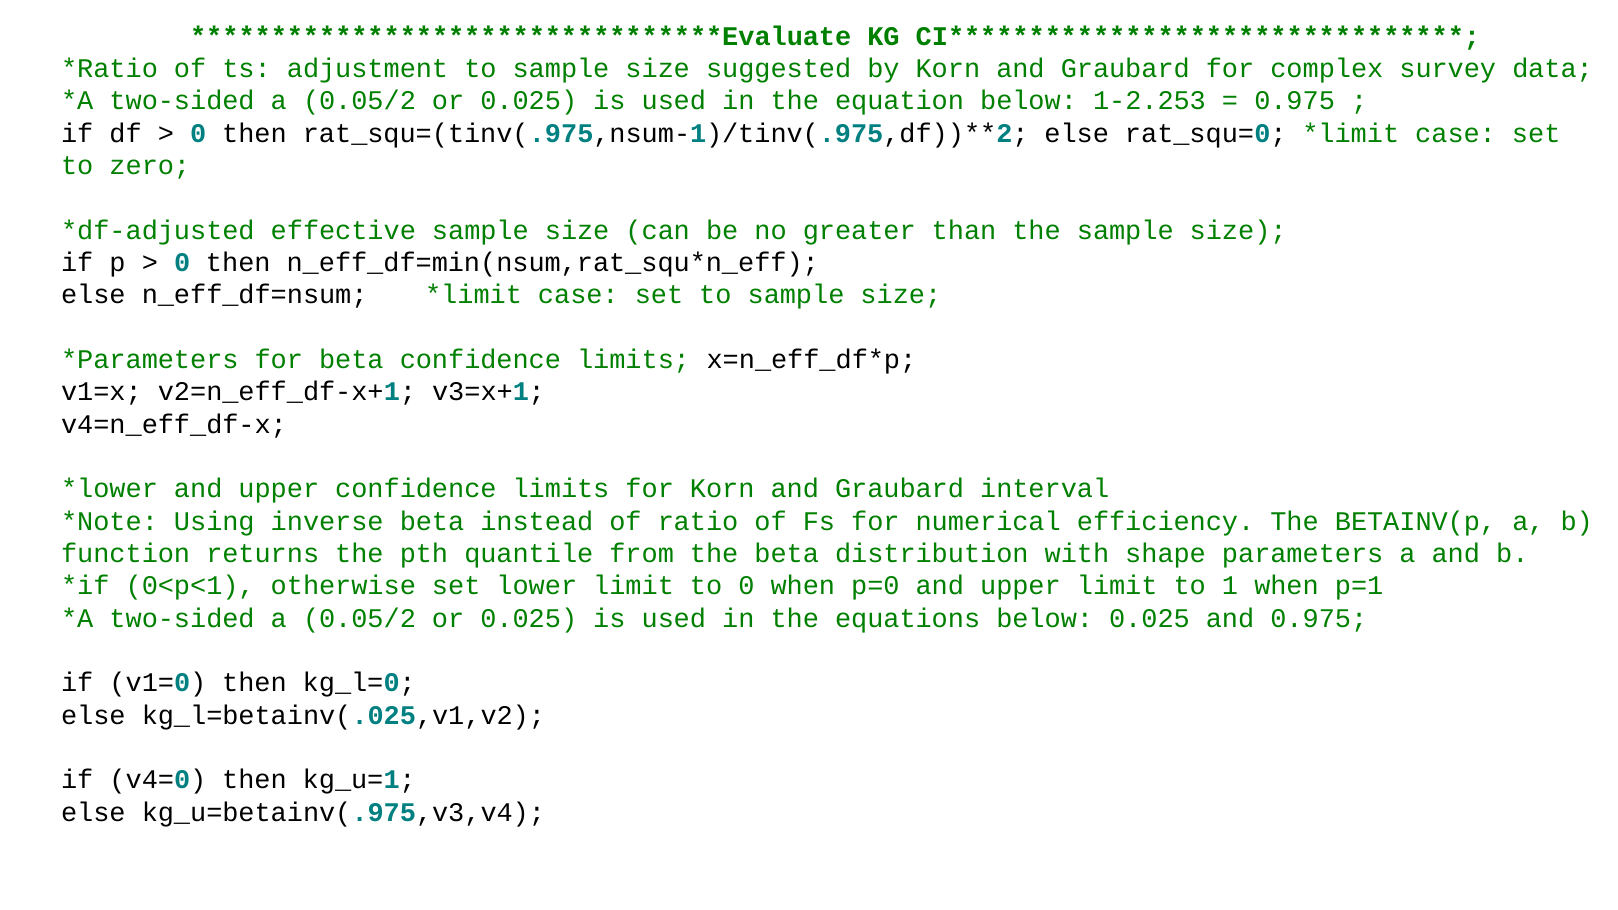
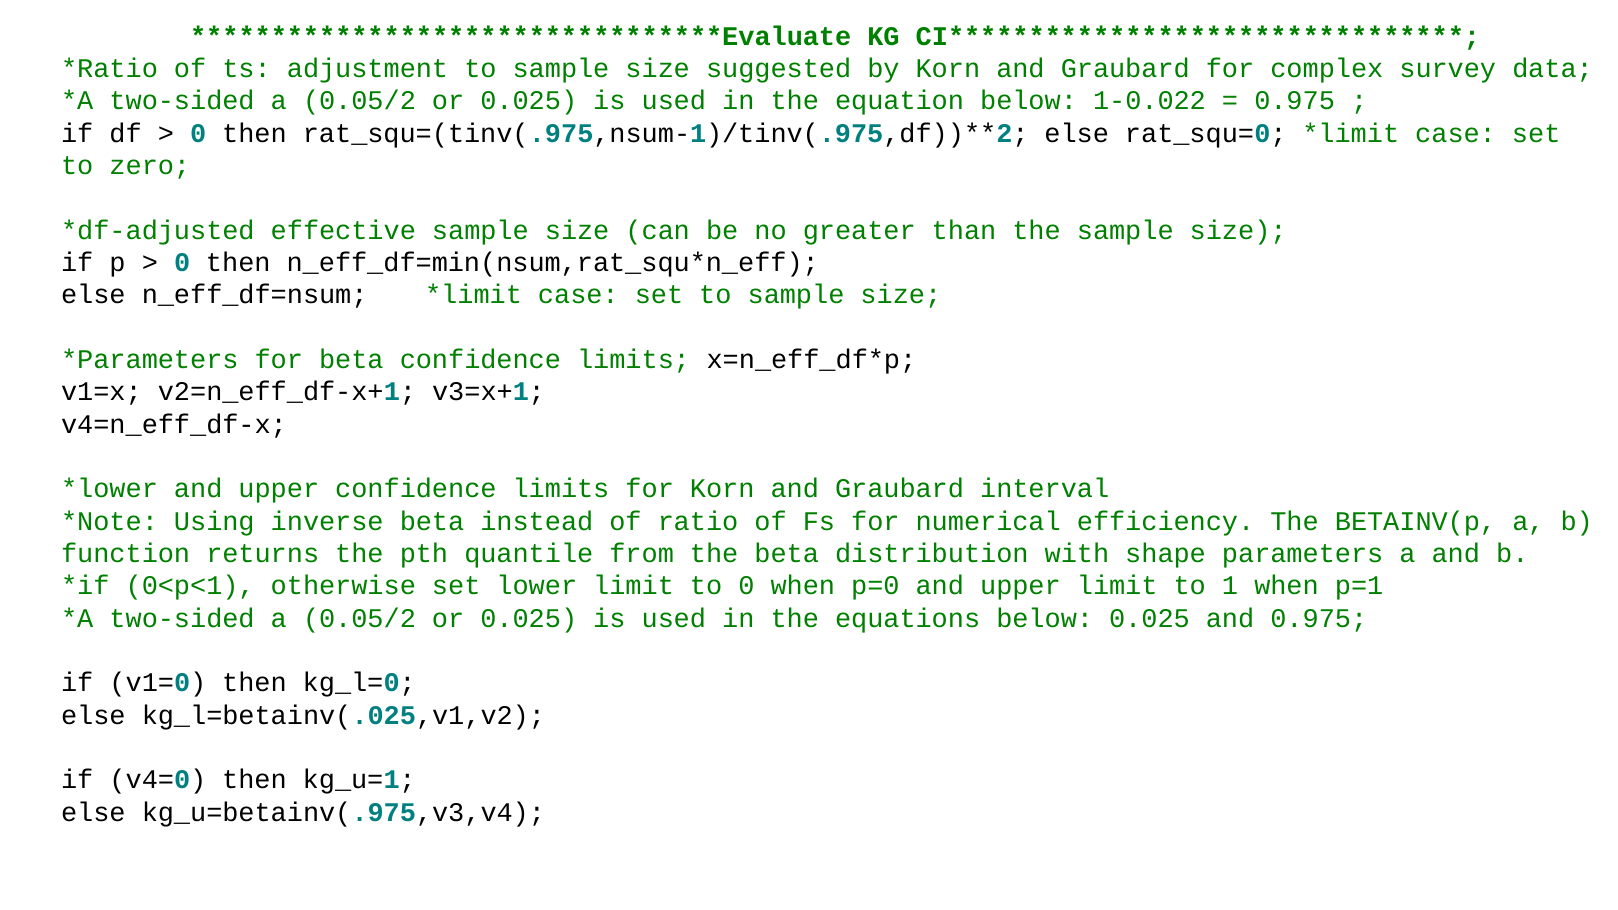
1-2.253: 1-2.253 -> 1-0.022
